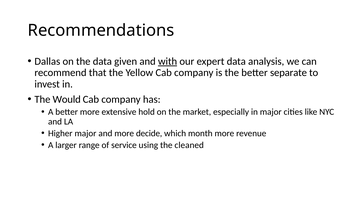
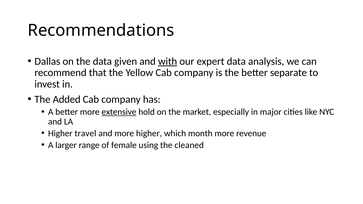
Would: Would -> Added
extensive underline: none -> present
Higher major: major -> travel
more decide: decide -> higher
service: service -> female
